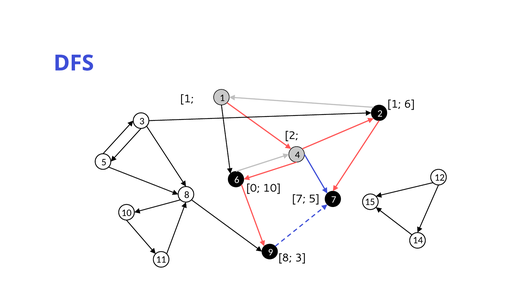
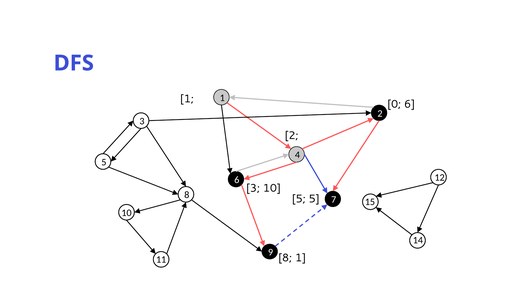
1 at (394, 104): 1 -> 0
0 at (253, 189): 0 -> 3
7 at (299, 199): 7 -> 5
8 3: 3 -> 1
